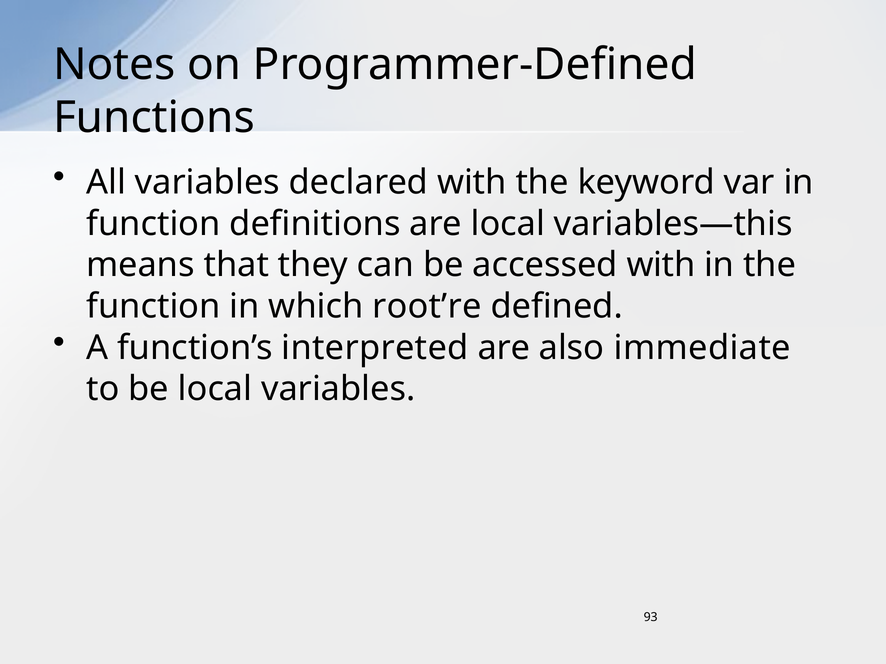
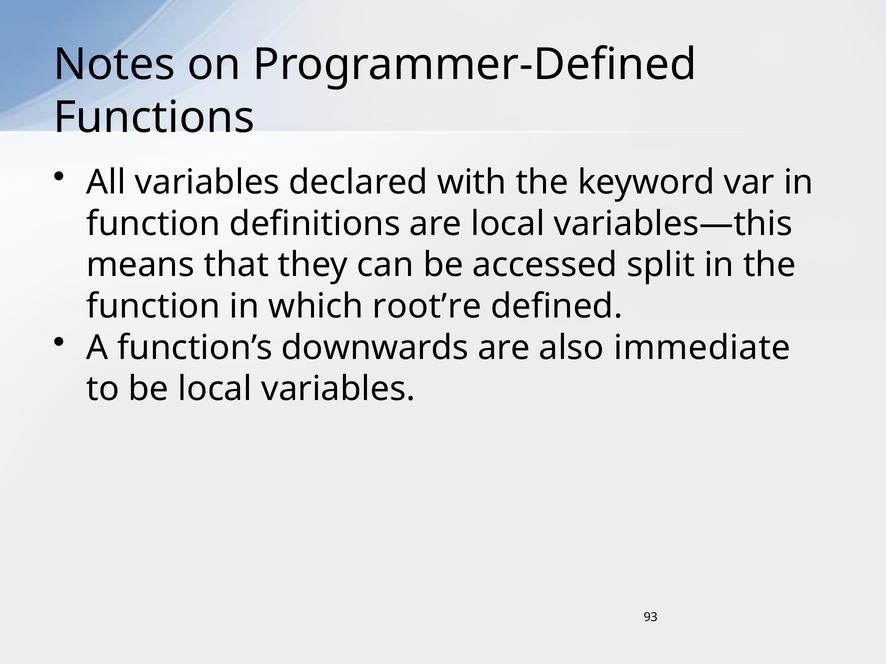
accessed with: with -> split
interpreted: interpreted -> downwards
